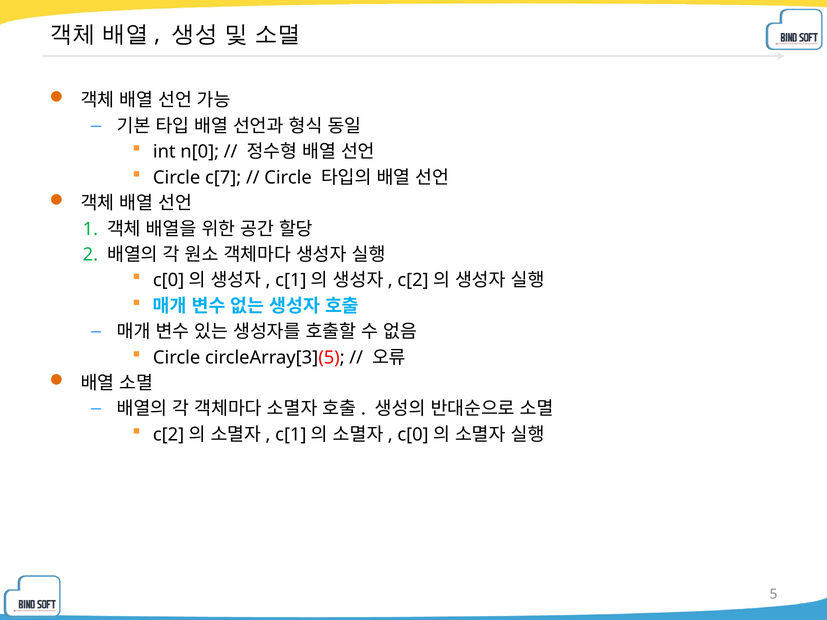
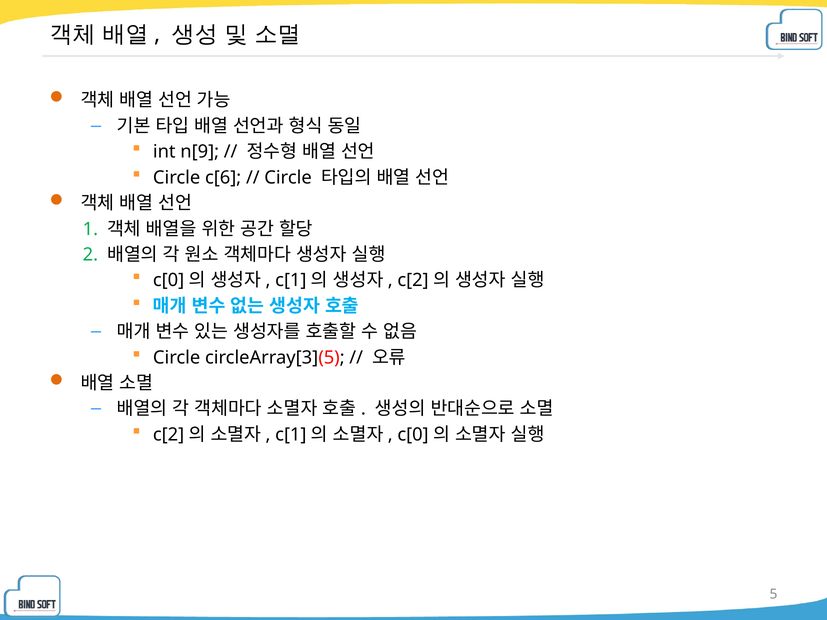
n[0: n[0 -> n[9
c[7: c[7 -> c[6
